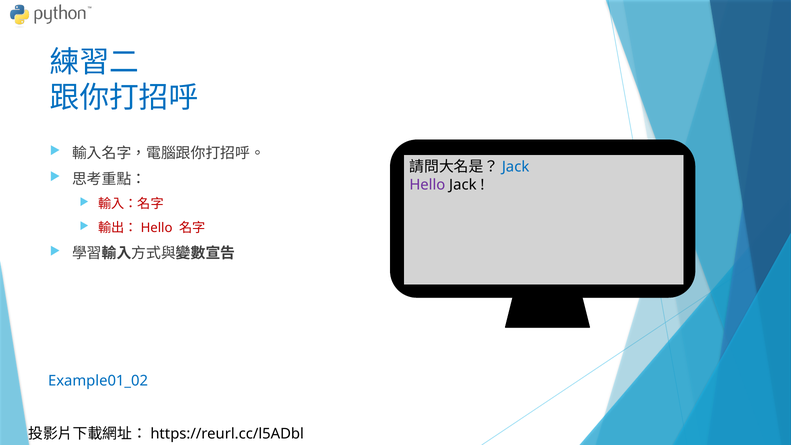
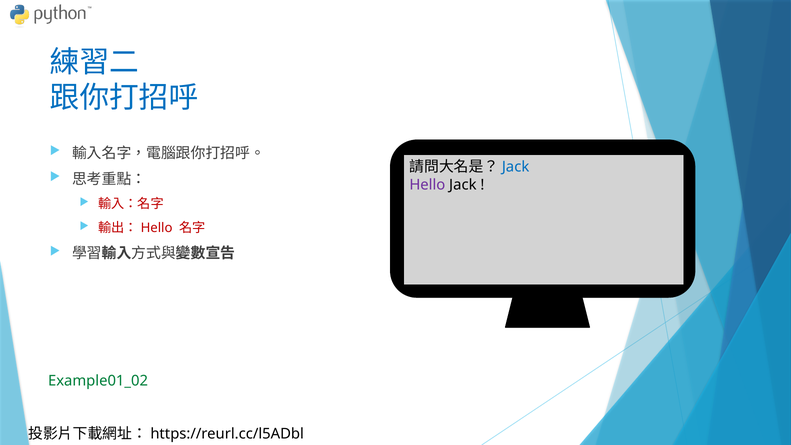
Example01_02 colour: blue -> green
